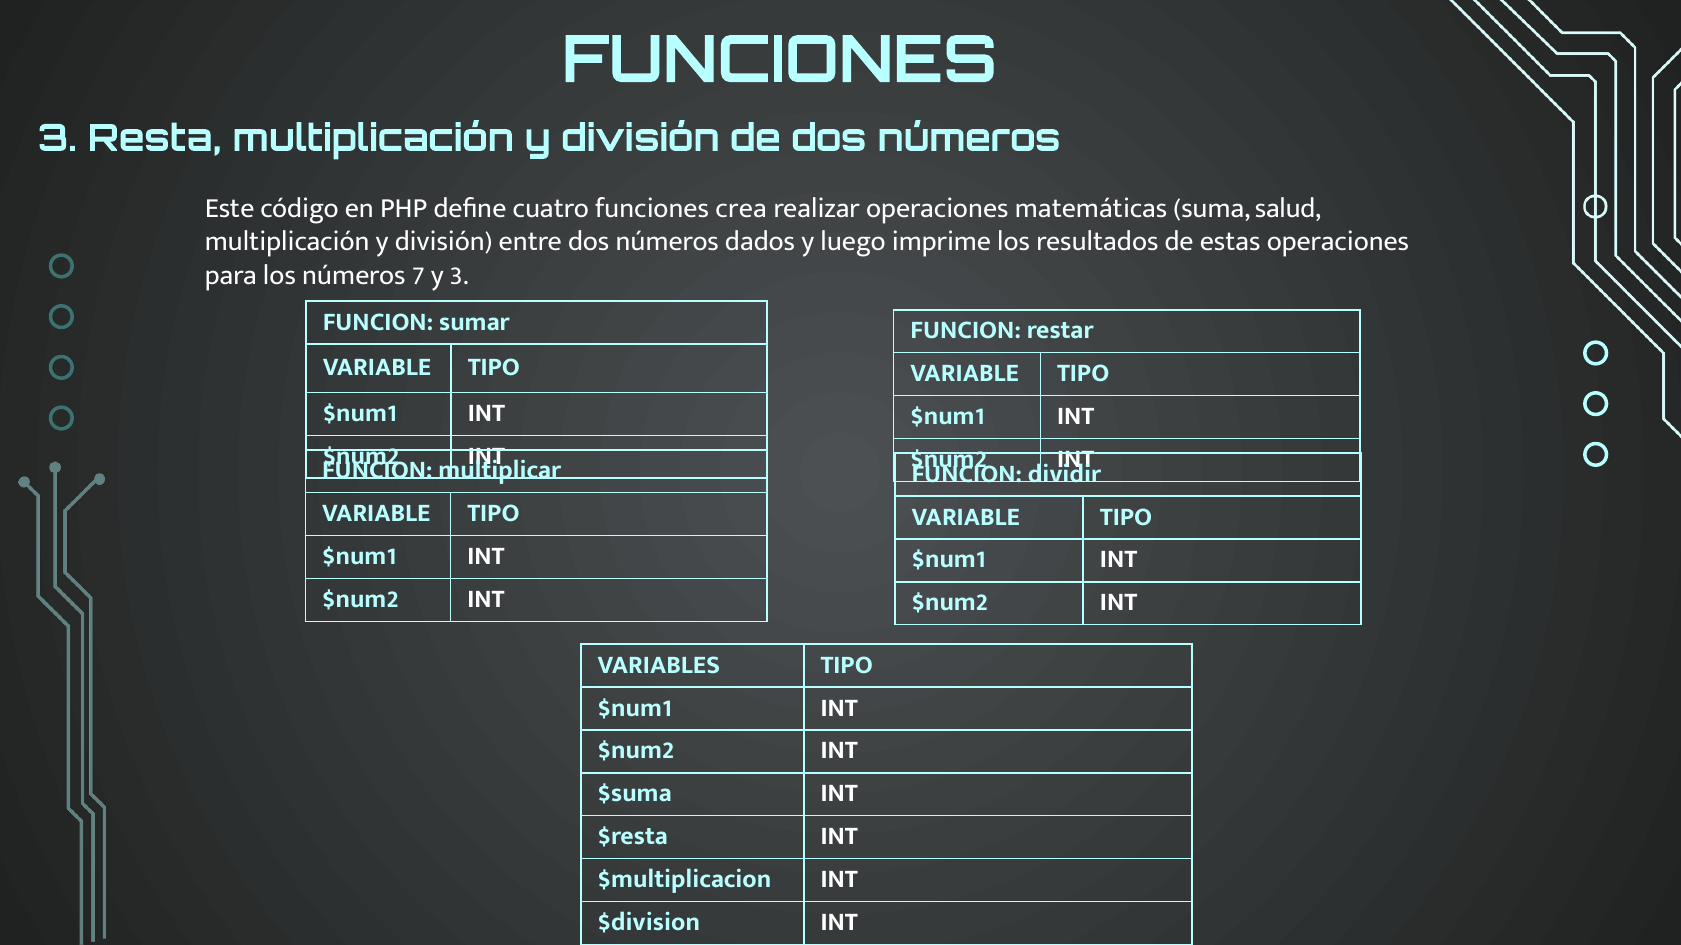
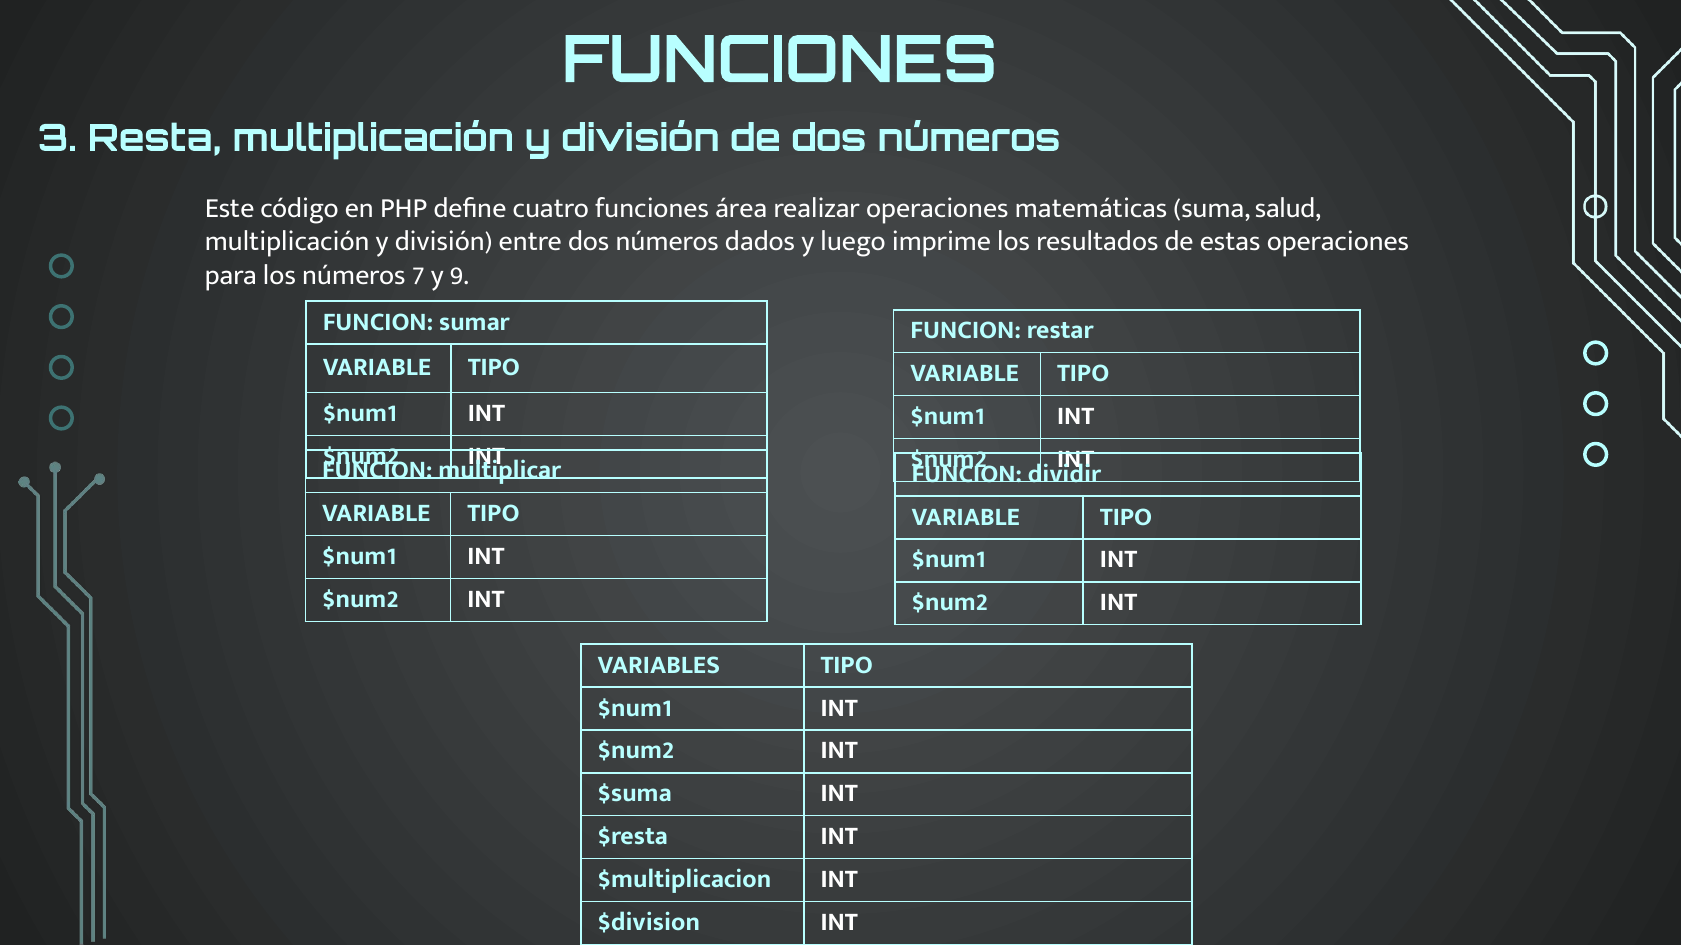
crea: crea -> área
y 3: 3 -> 9
